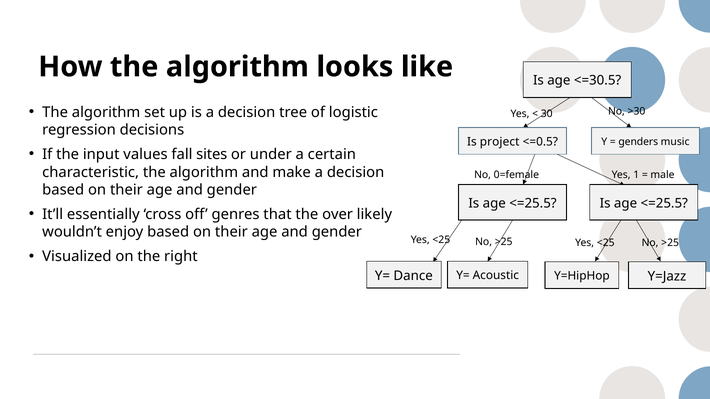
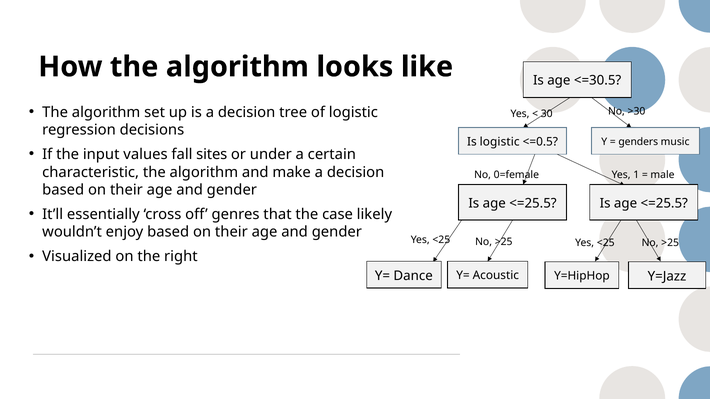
Is project: project -> logistic
over: over -> case
